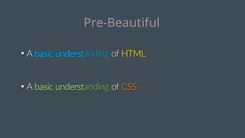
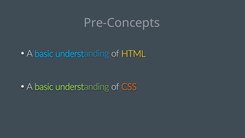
Pre-Beautiful: Pre-Beautiful -> Pre-Concepts
